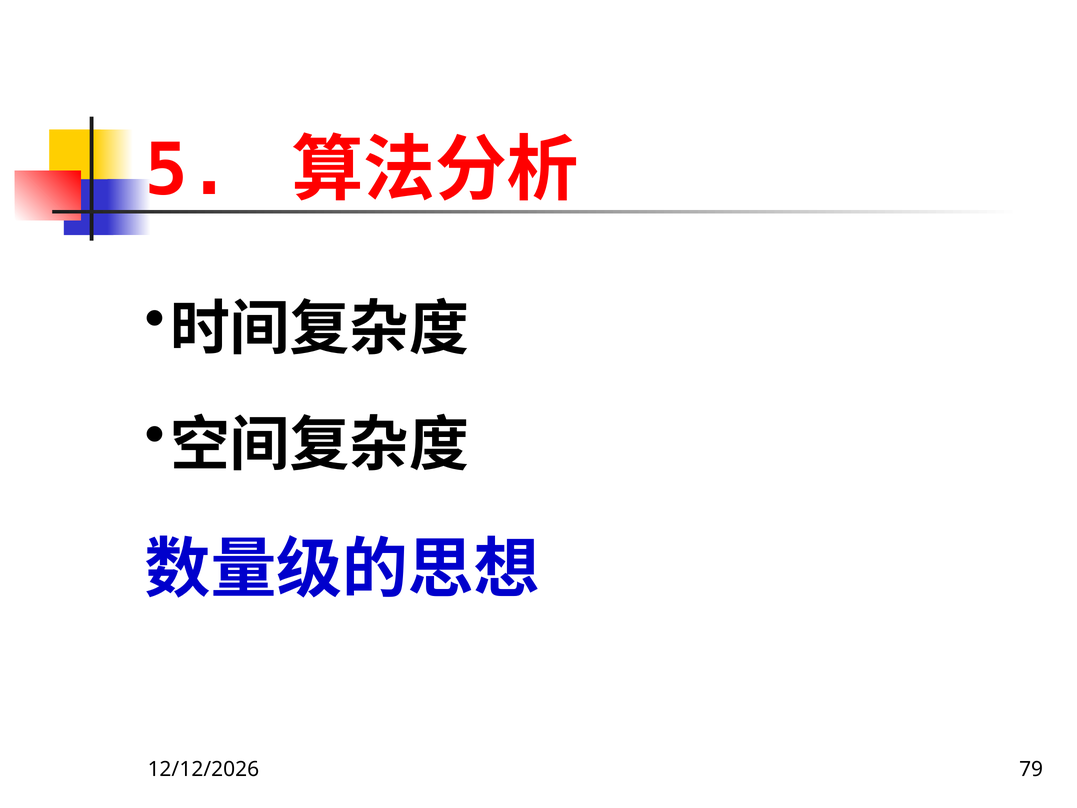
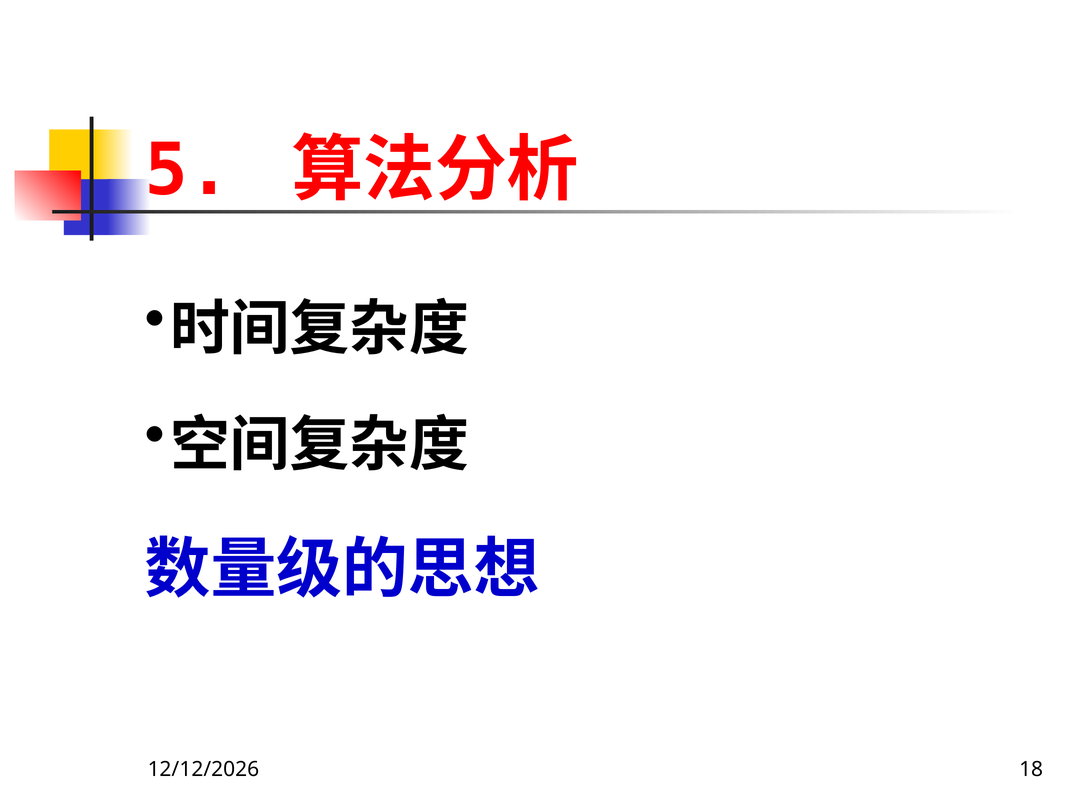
79: 79 -> 18
